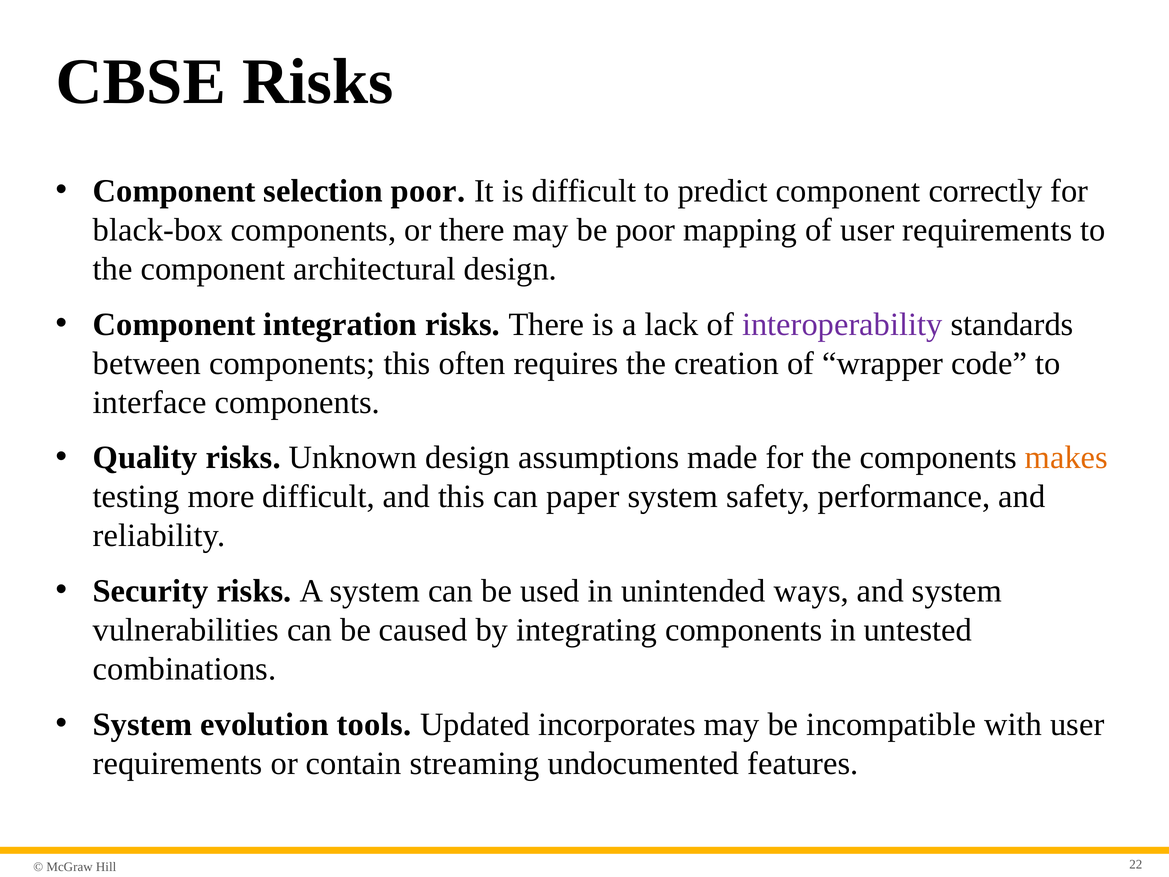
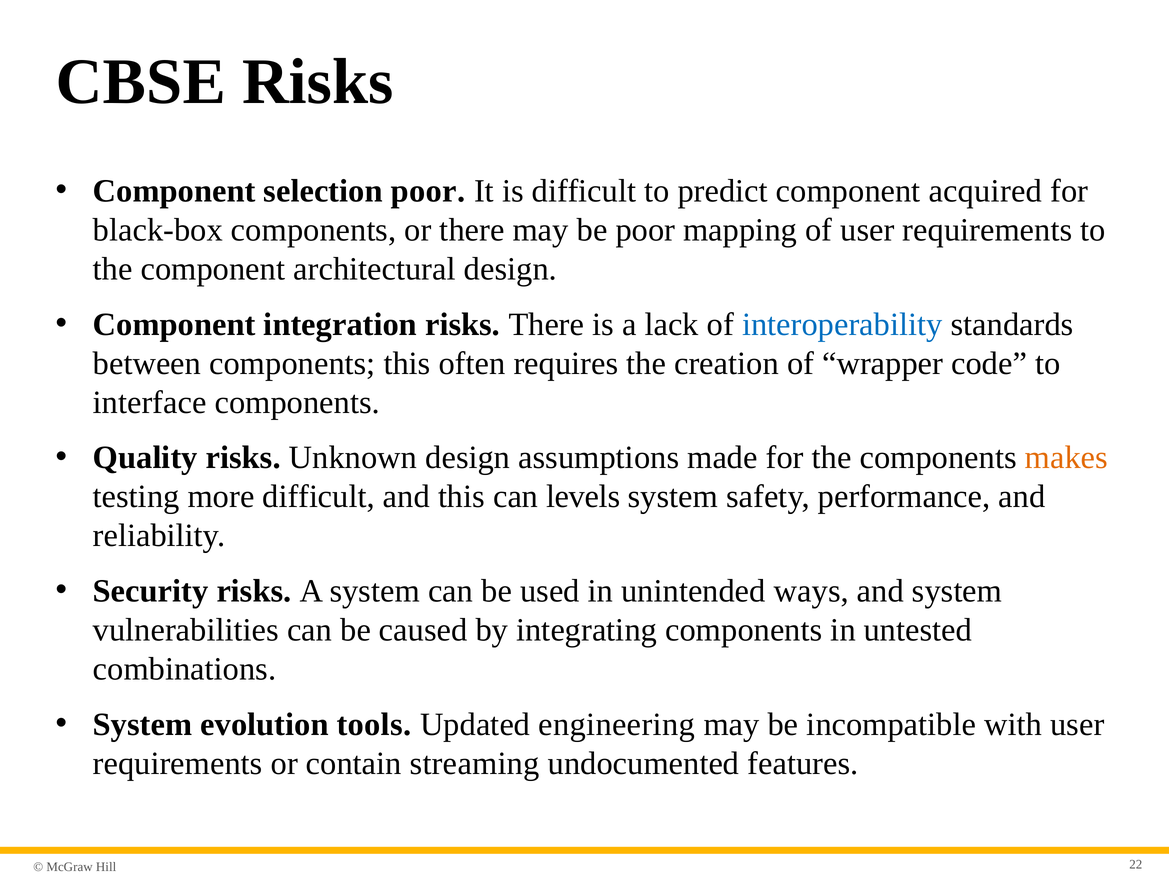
correctly: correctly -> acquired
interoperability colour: purple -> blue
paper: paper -> levels
incorporates: incorporates -> engineering
